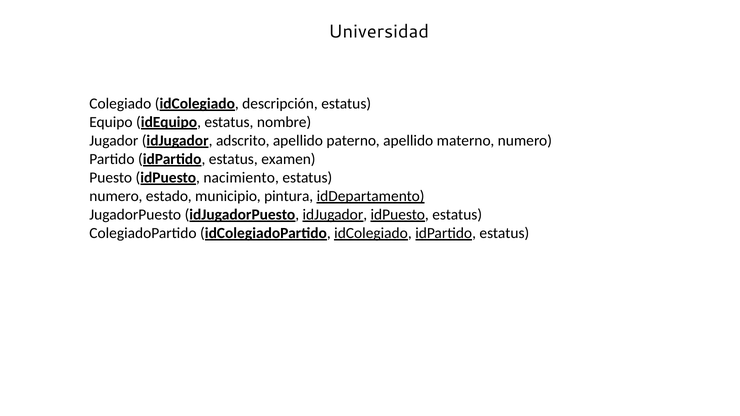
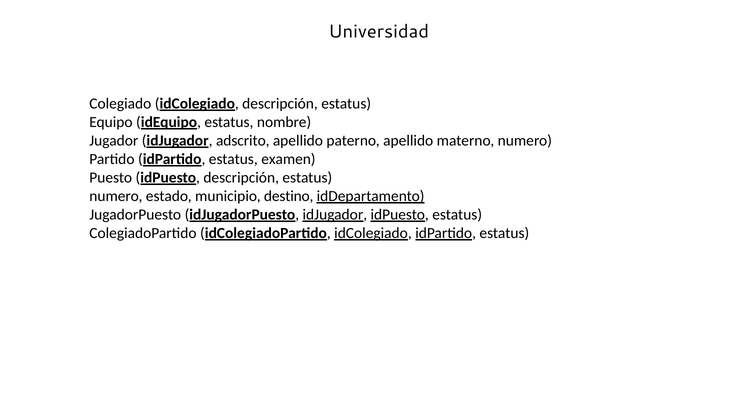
idPuesto nacimiento: nacimiento -> descripción
pintura: pintura -> destino
